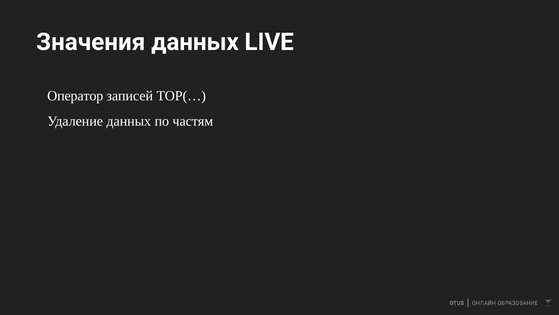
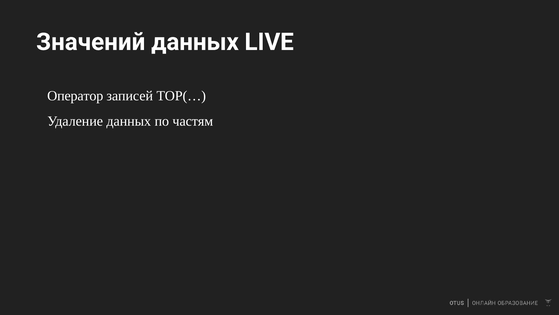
Значения: Значения -> Значений
